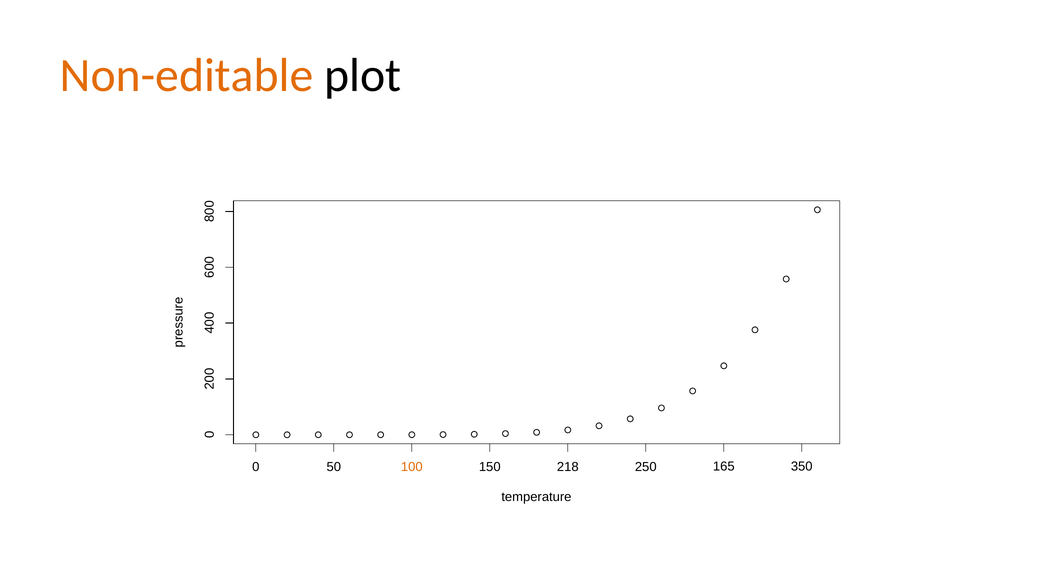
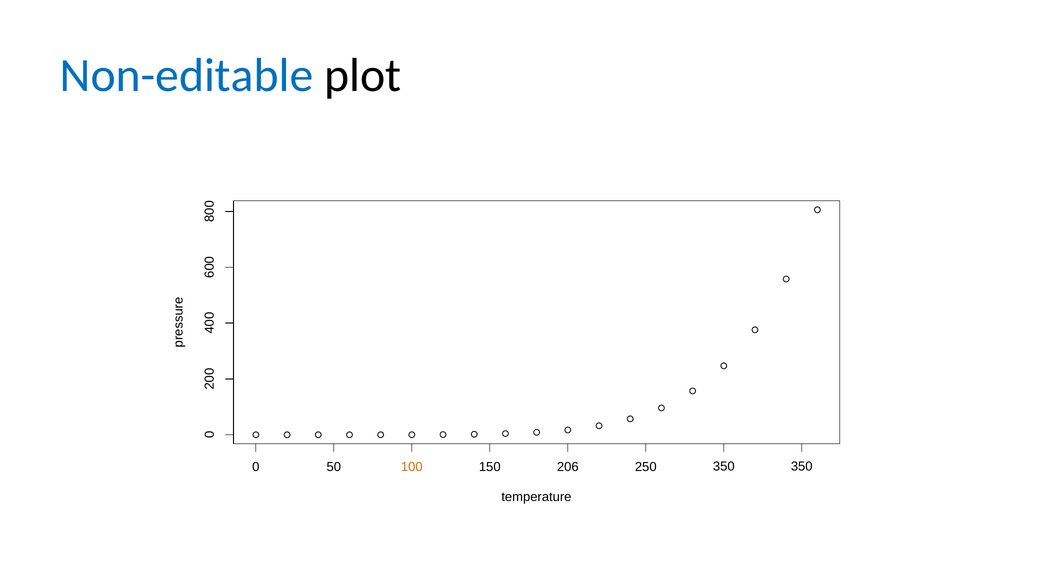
Non-editable colour: orange -> blue
218: 218 -> 206
250 165: 165 -> 350
